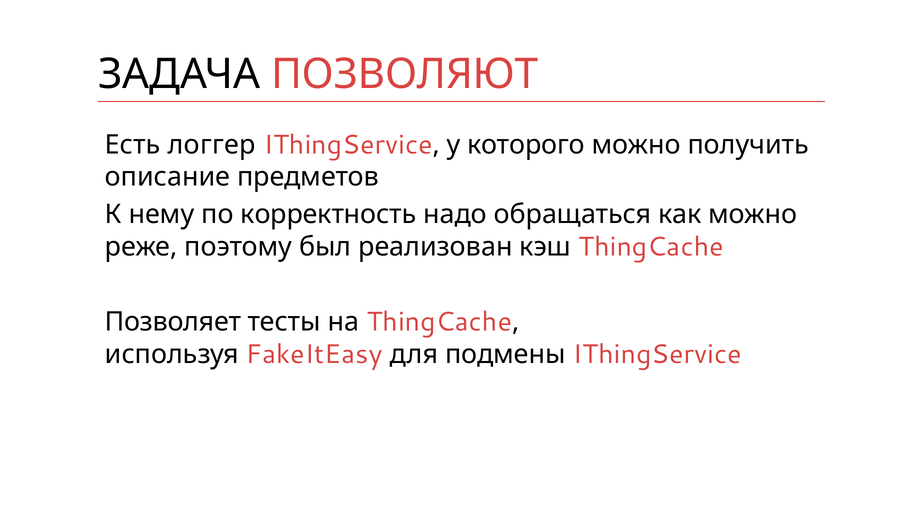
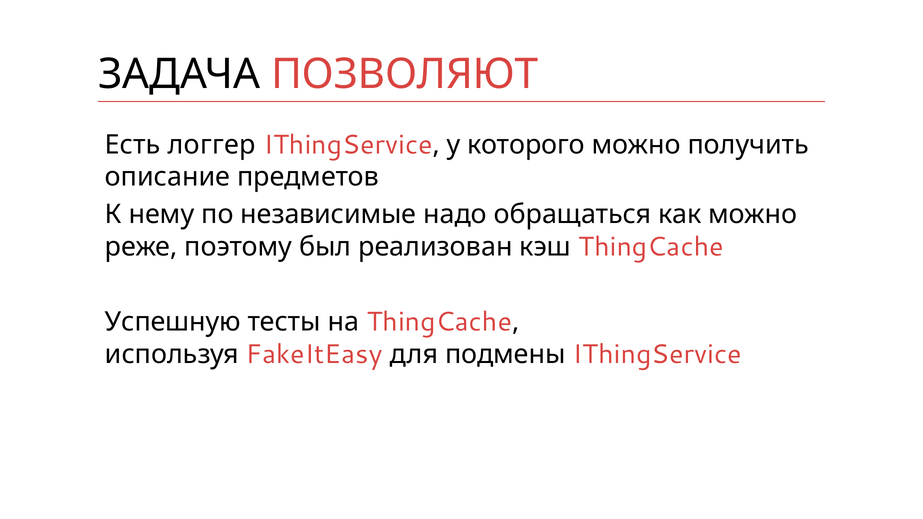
корректность: корректность -> независимые
Позволяет: Позволяет -> Успешную
